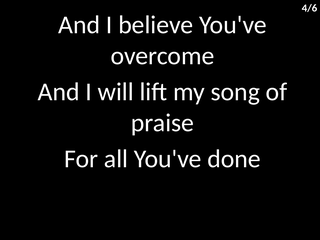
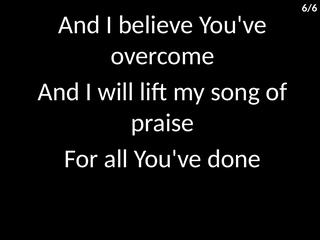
4/6: 4/6 -> 6/6
